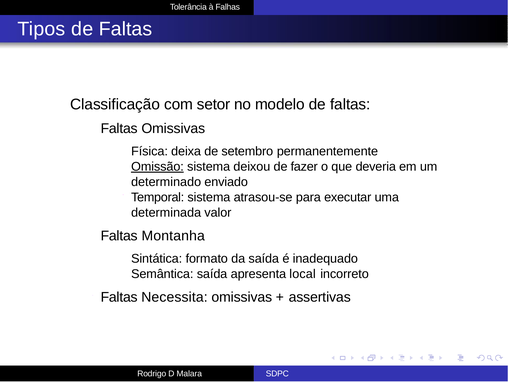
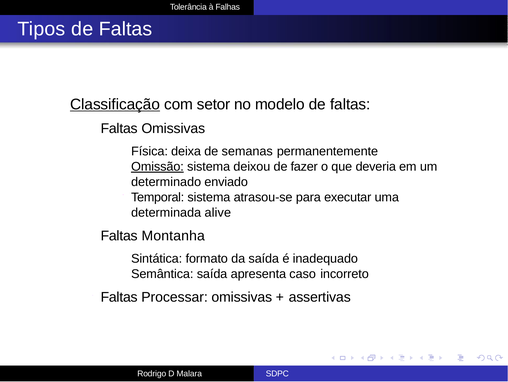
Classificação underline: none -> present
setembro: setembro -> semanas
valor: valor -> alive
local: local -> caso
Necessita: Necessita -> Processar
